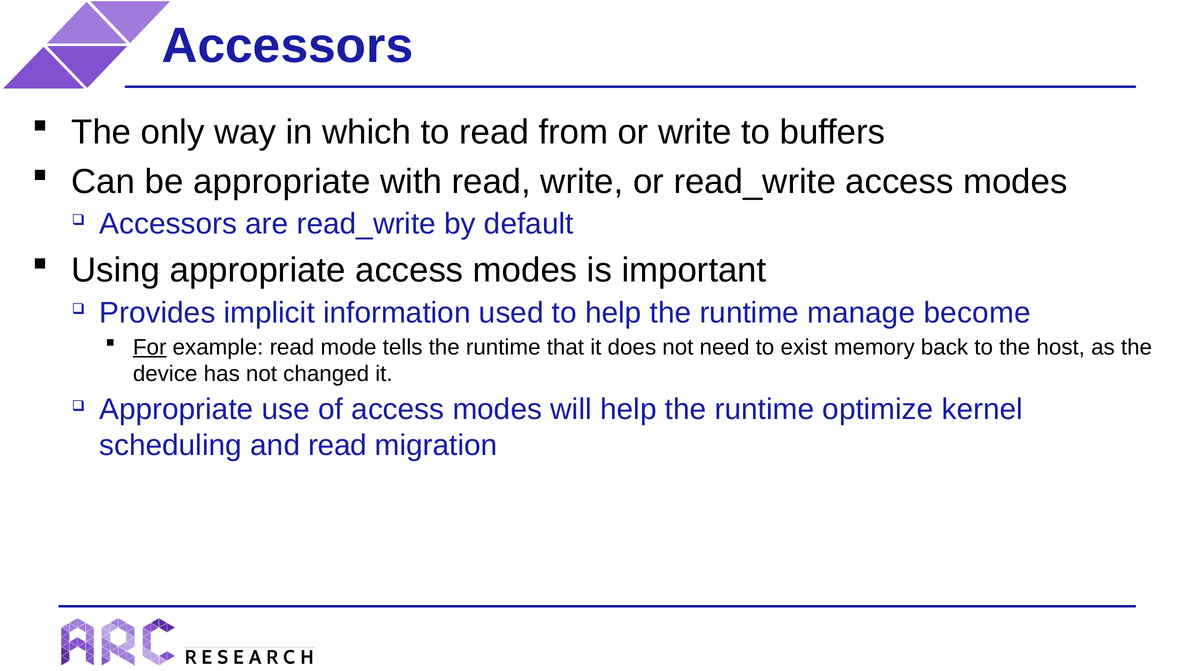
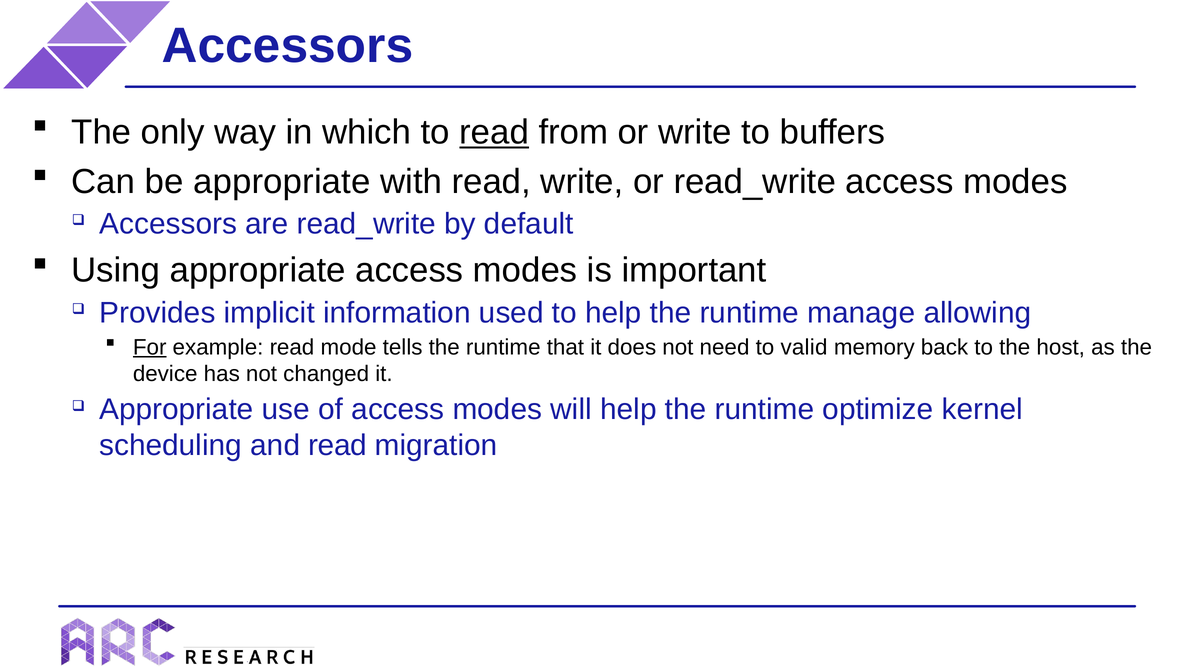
read at (494, 133) underline: none -> present
become: become -> allowing
exist: exist -> valid
